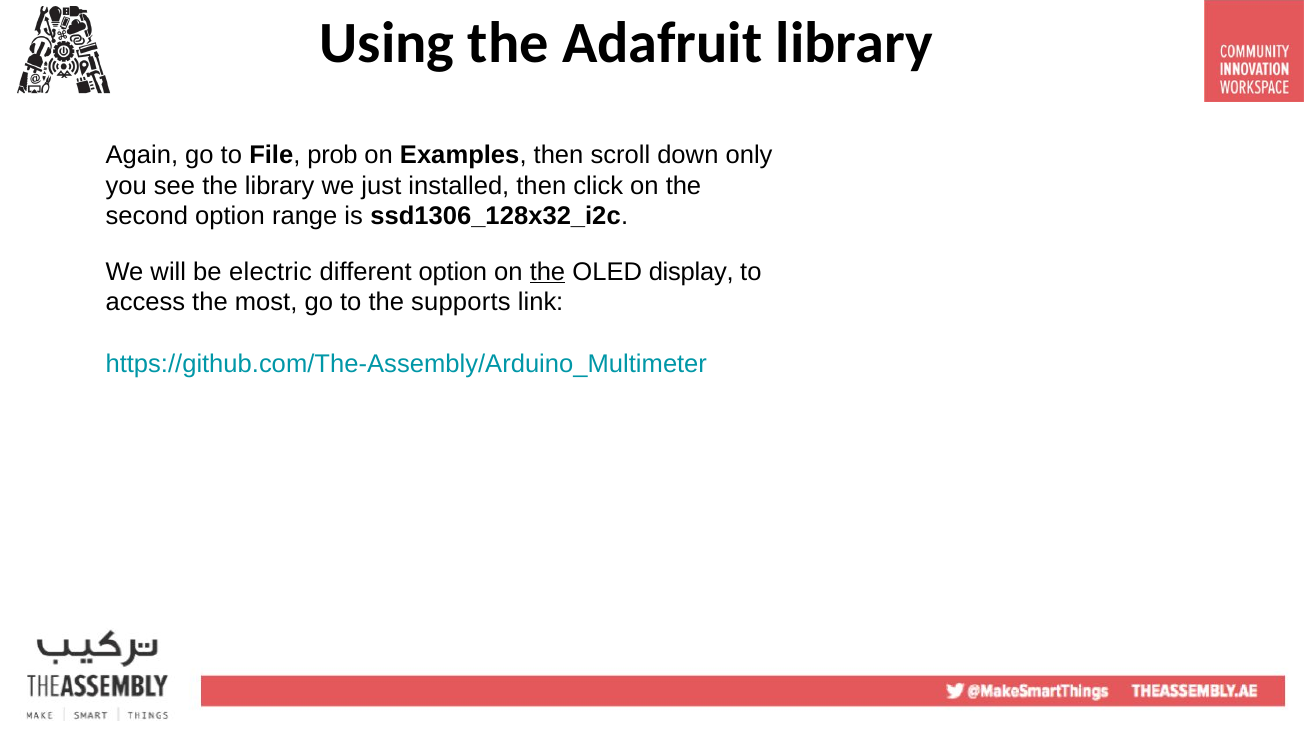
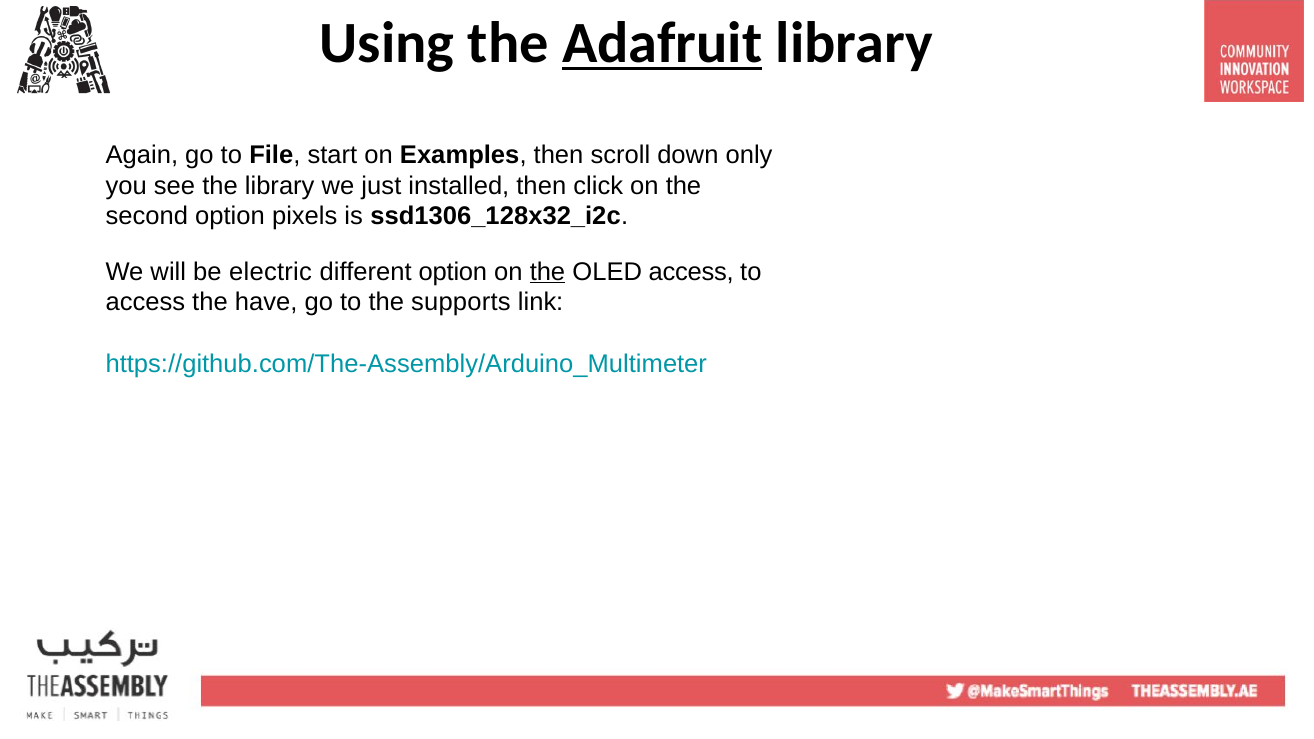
Adafruit underline: none -> present
prob: prob -> start
range: range -> pixels
OLED display: display -> access
most: most -> have
